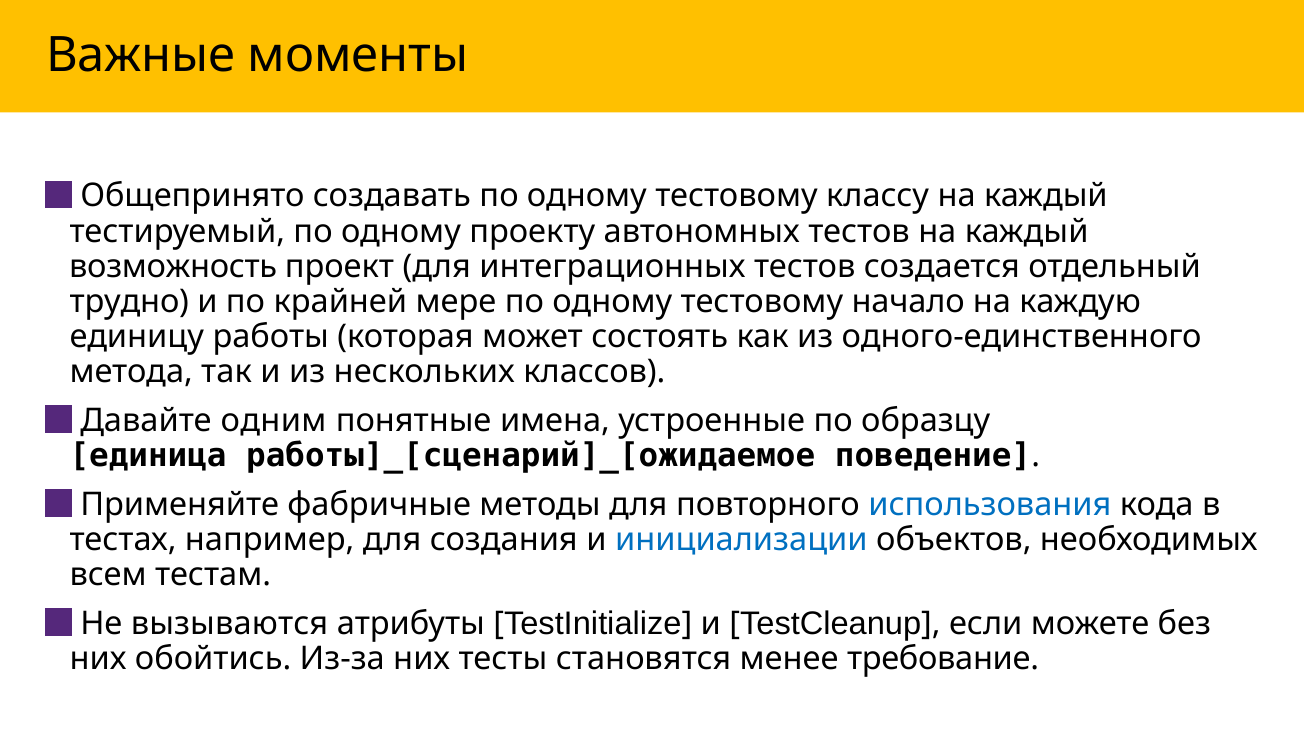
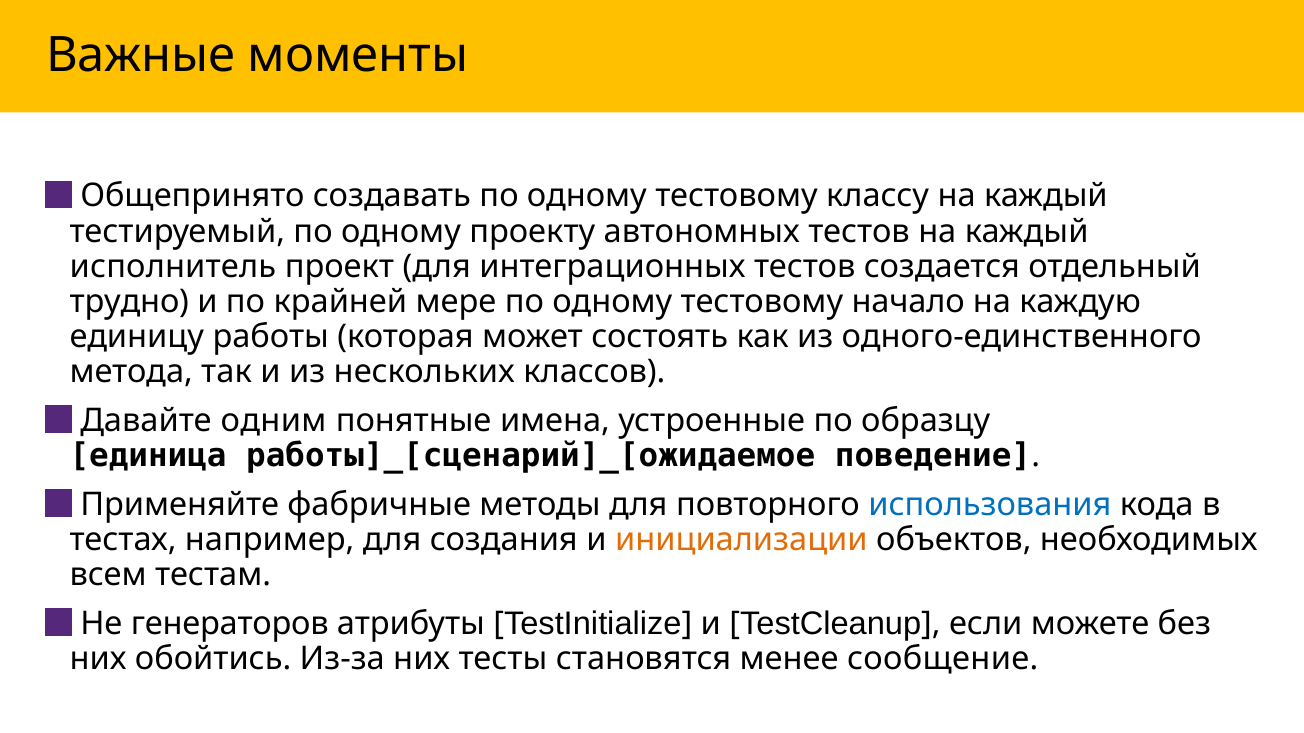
возможность: возможность -> исполнитель
инициализации colour: blue -> orange
вызываются: вызываются -> генераторов
требование: требование -> сообщение
